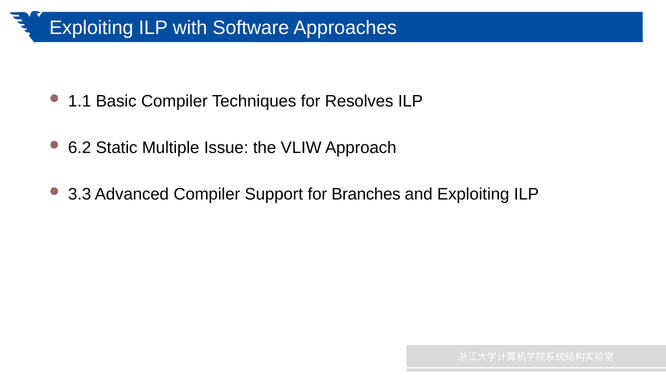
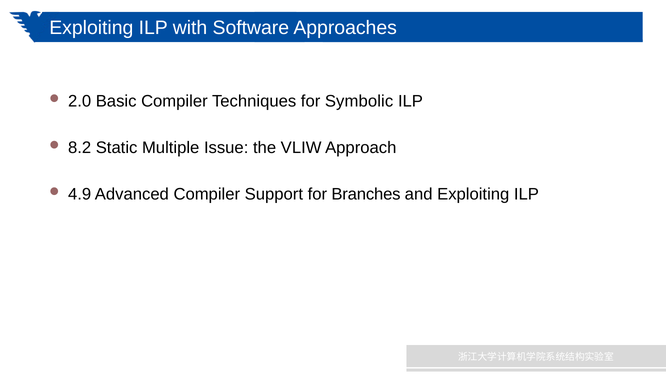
1.1: 1.1 -> 2.0
Resolves: Resolves -> Symbolic
6.2: 6.2 -> 8.2
3.3: 3.3 -> 4.9
